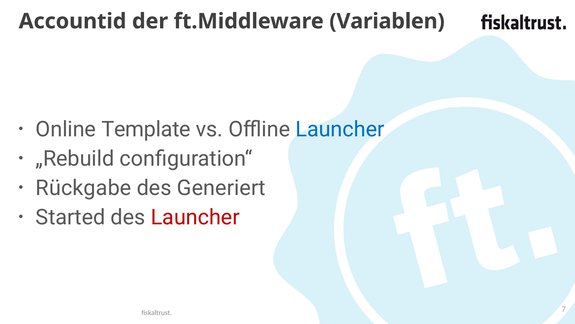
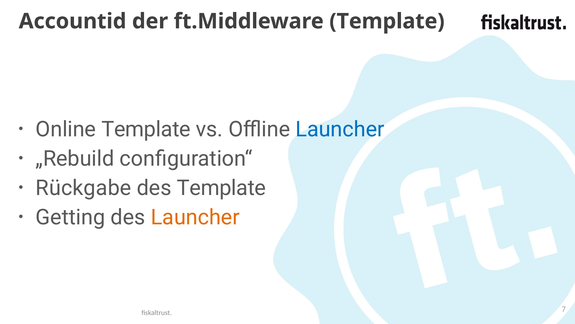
ft.Middleware Variablen: Variablen -> Template
des Generiert: Generiert -> Template
Started: Started -> Getting
Launcher at (195, 217) colour: red -> orange
